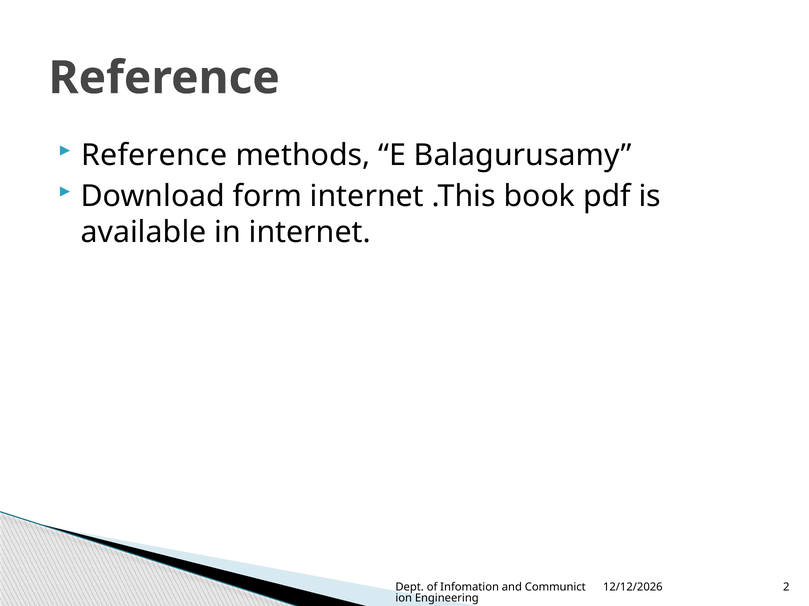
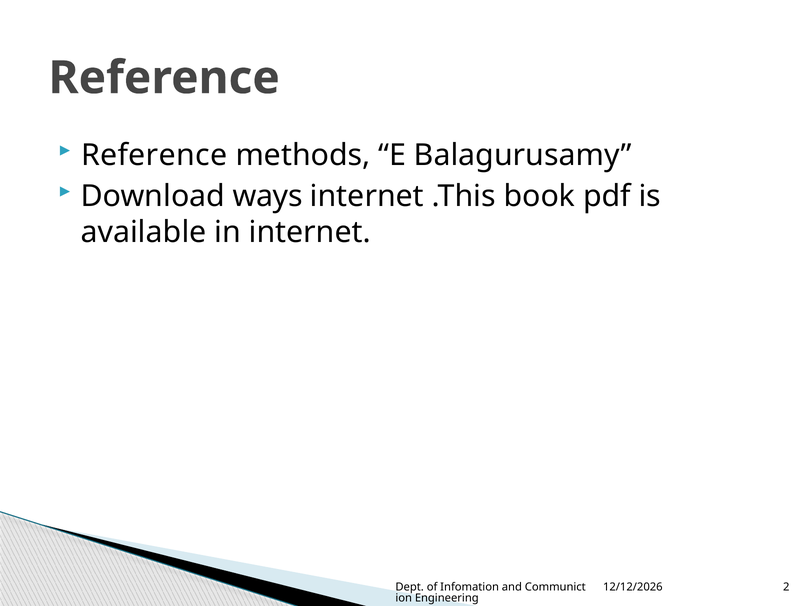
form: form -> ways
